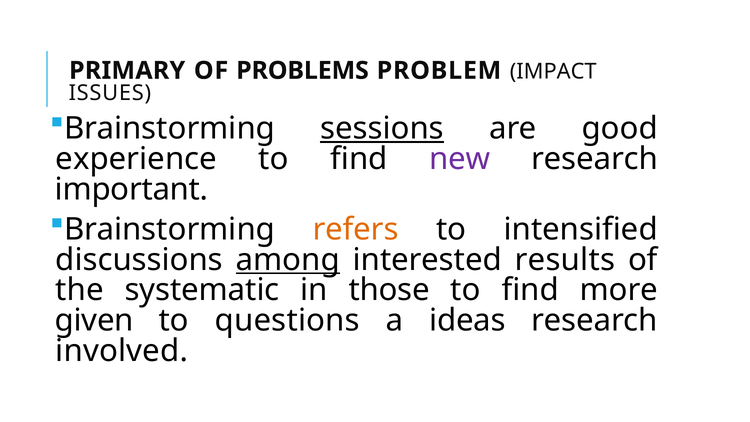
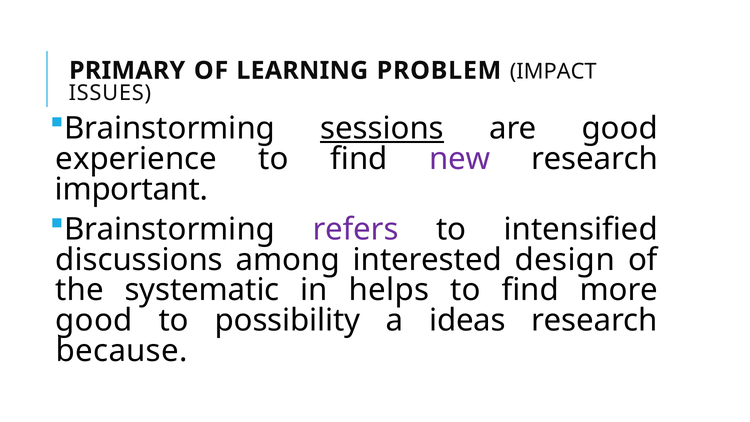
PROBLEMS: PROBLEMS -> LEARNING
refers colour: orange -> purple
among underline: present -> none
results: results -> design
those: those -> helps
given at (94, 320): given -> good
questions: questions -> possibility
involved: involved -> because
